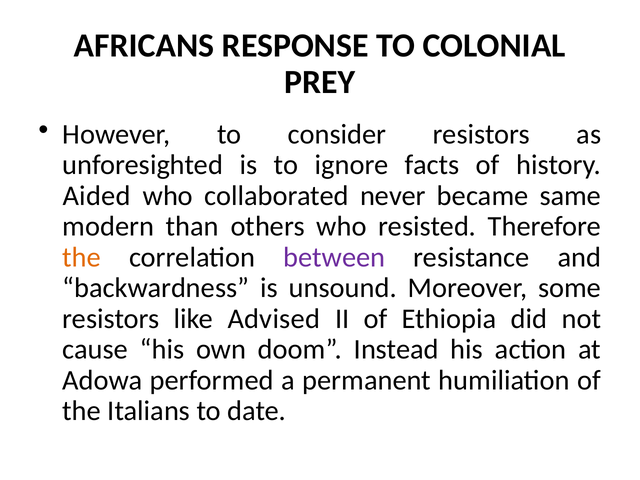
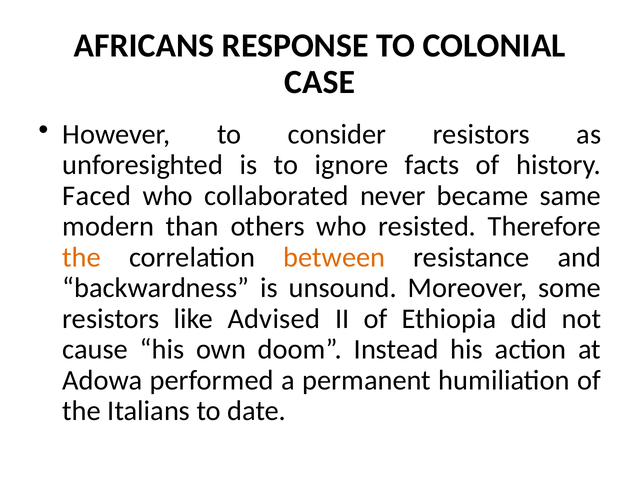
PREY: PREY -> CASE
Aided: Aided -> Faced
between colour: purple -> orange
